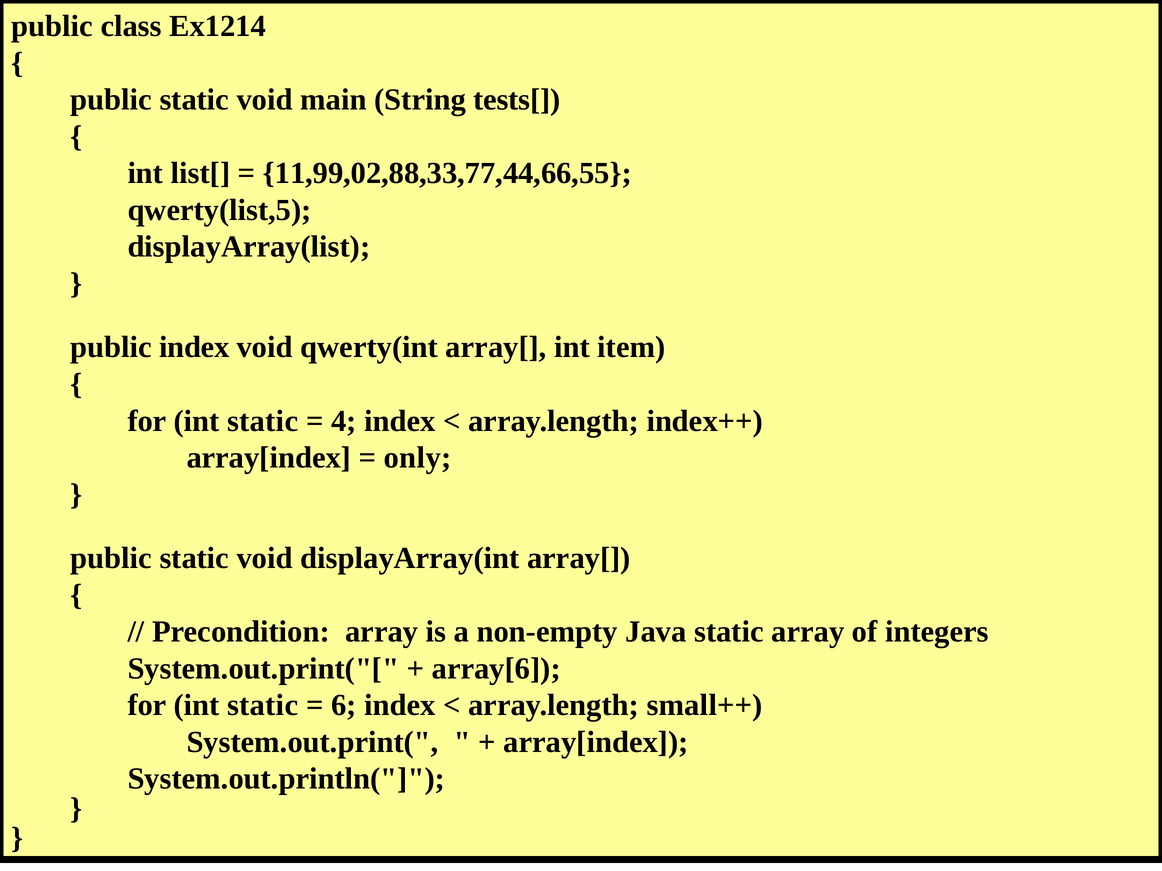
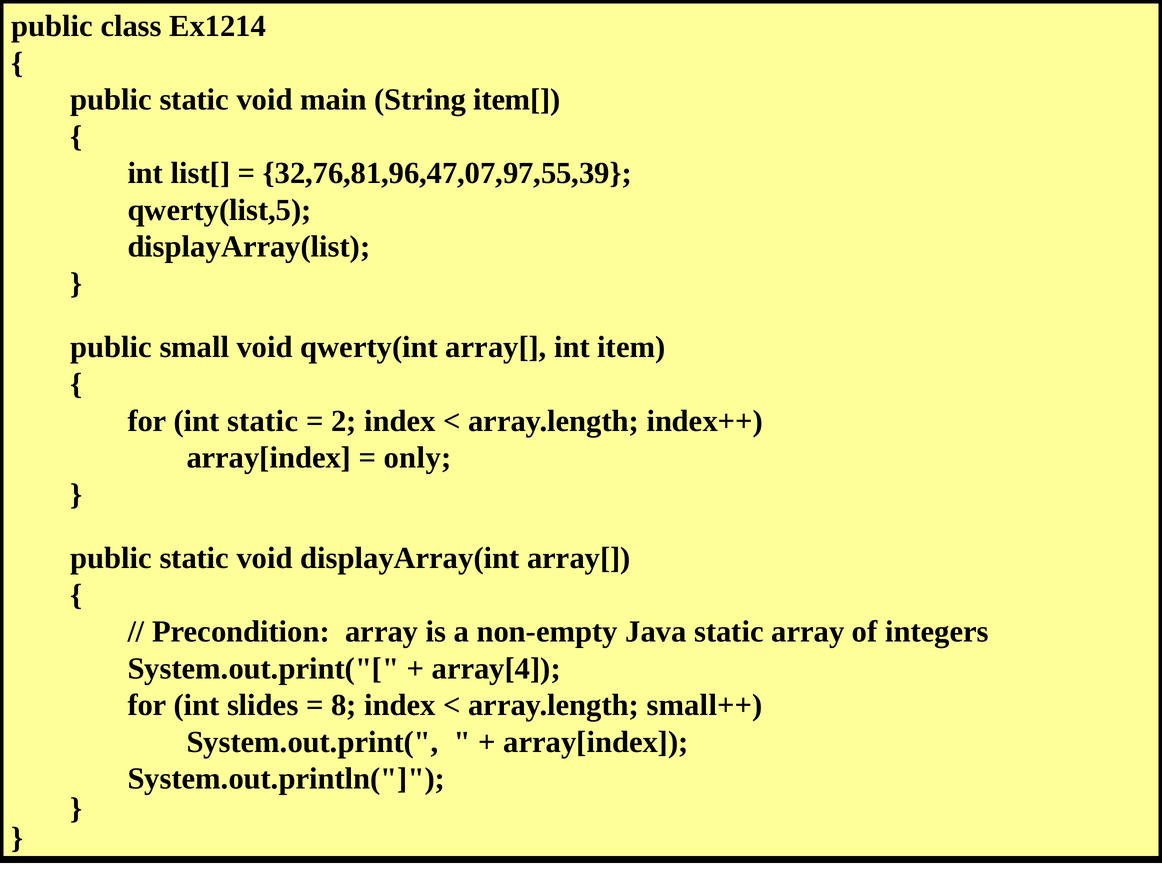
tests[: tests[ -> item[
11,99,02,88,33,77,44,66,55: 11,99,02,88,33,77,44,66,55 -> 32,76,81,96,47,07,97,55,39
public index: index -> small
4: 4 -> 2
array[6: array[6 -> array[4
static at (263, 706): static -> slides
6: 6 -> 8
